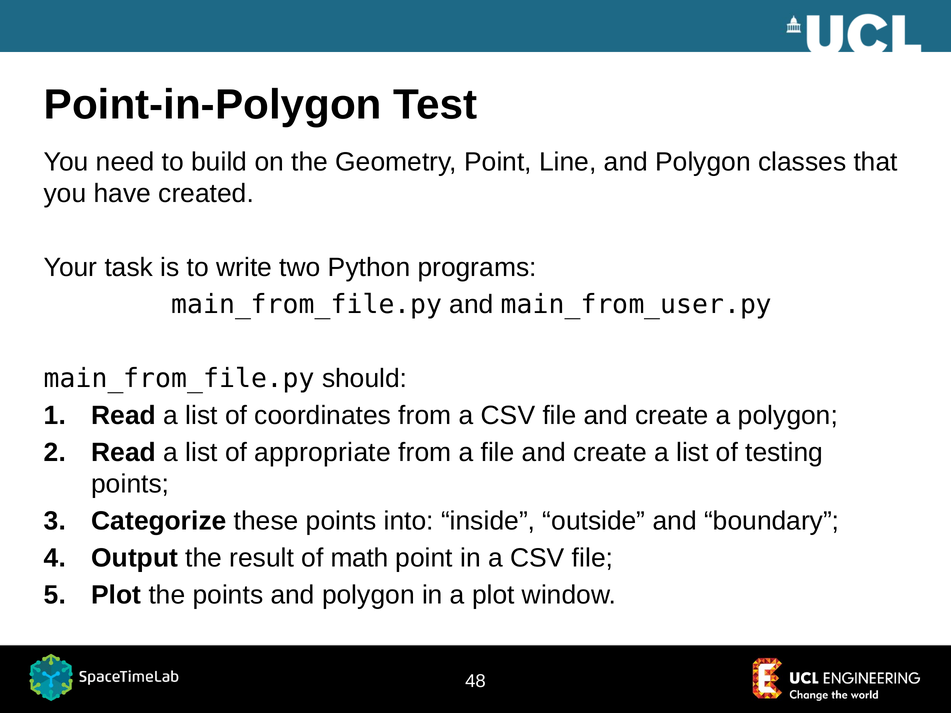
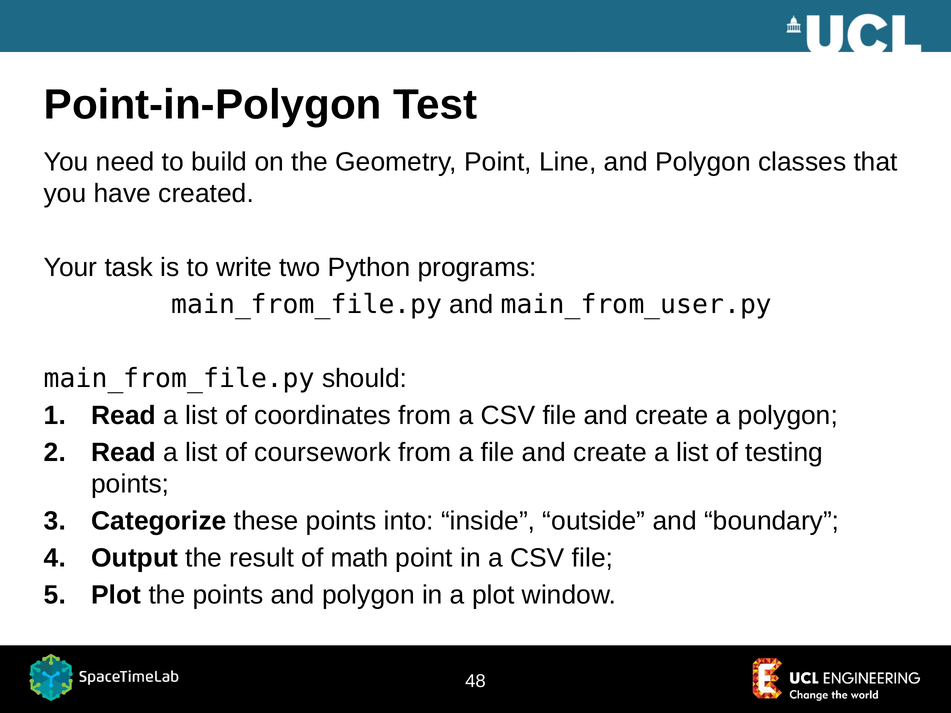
appropriate: appropriate -> coursework
